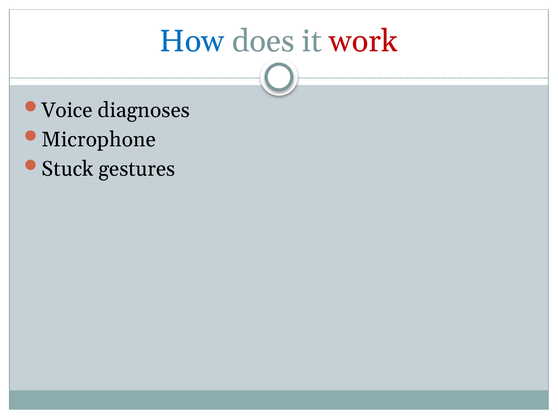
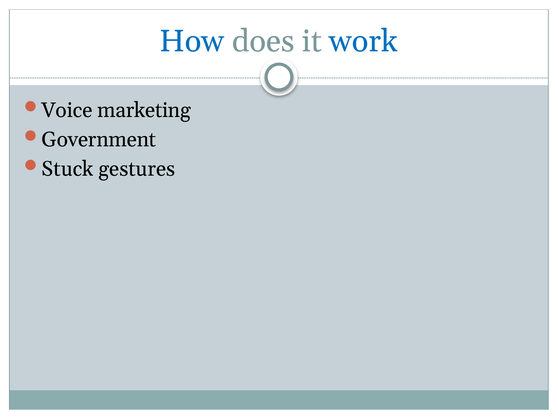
work colour: red -> blue
diagnoses: diagnoses -> marketing
Microphone: Microphone -> Government
